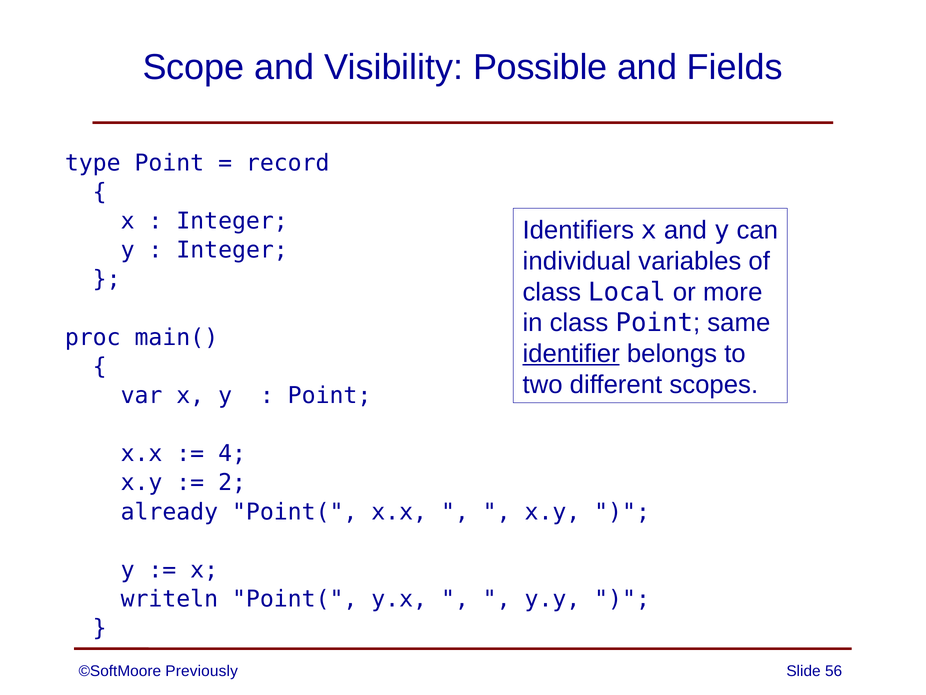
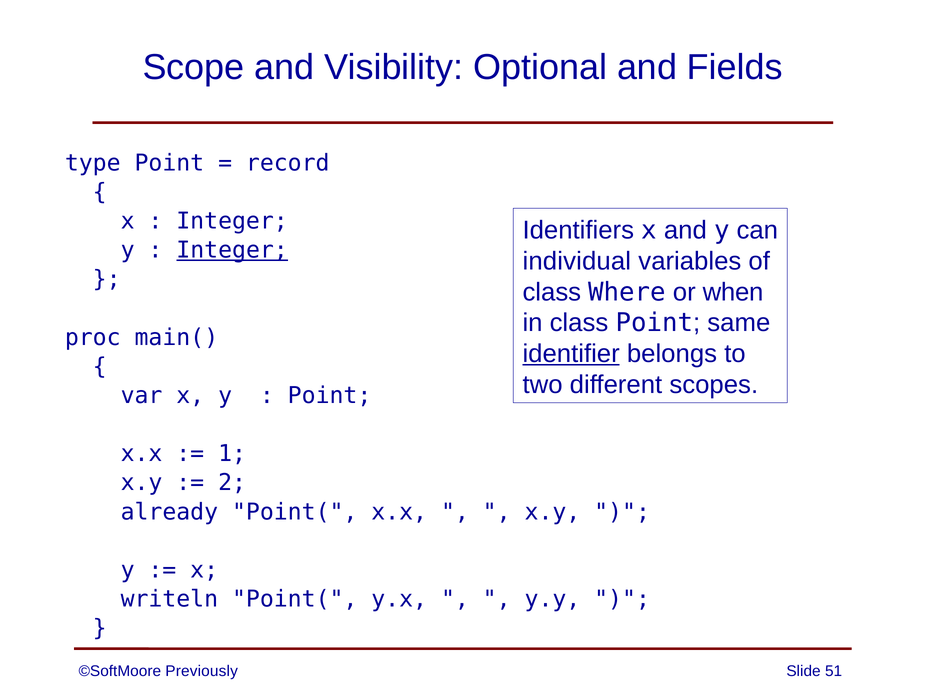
Possible: Possible -> Optional
Integer at (232, 250) underline: none -> present
Local: Local -> Where
more: more -> when
4: 4 -> 1
56: 56 -> 51
